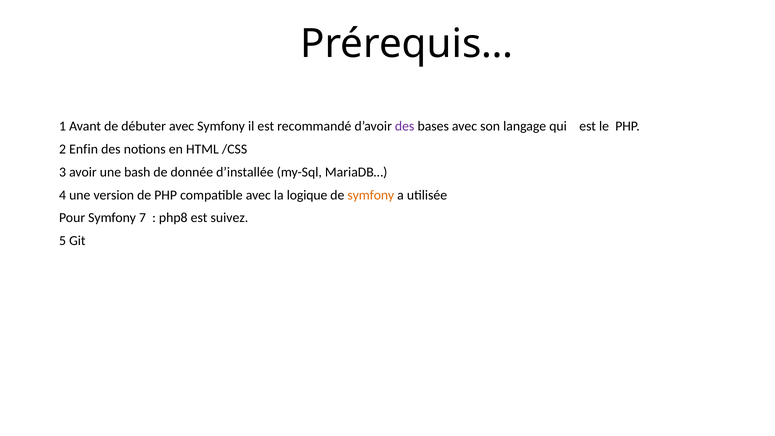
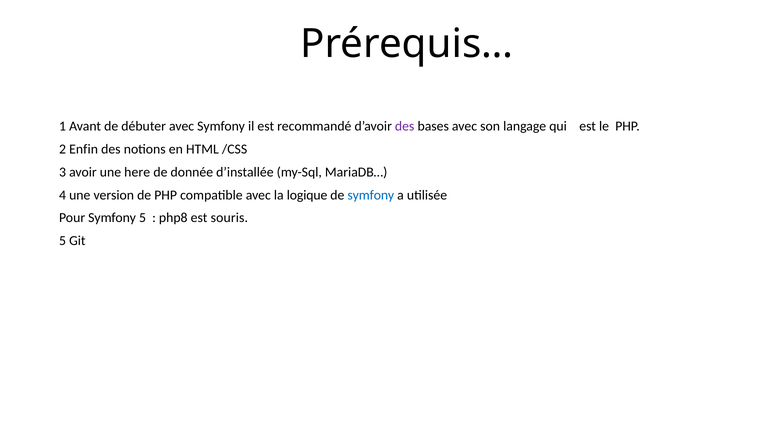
bash: bash -> here
symfony at (371, 195) colour: orange -> blue
Symfony 7: 7 -> 5
suivez: suivez -> souris
